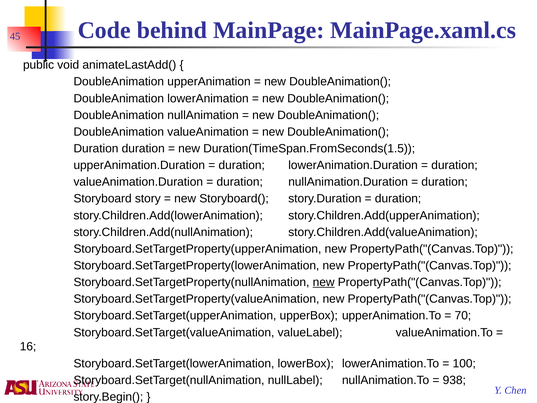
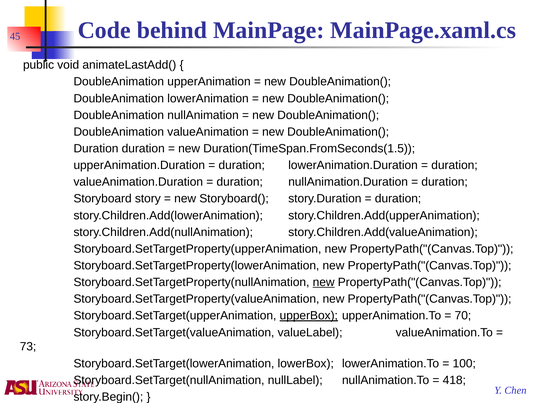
upperBox underline: none -> present
16: 16 -> 73
938: 938 -> 418
